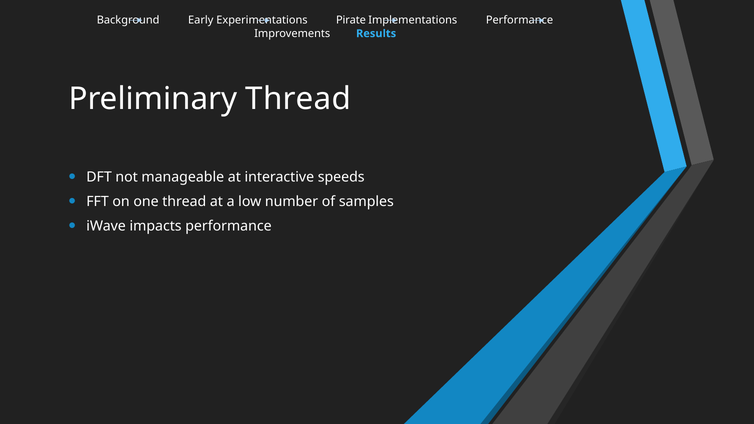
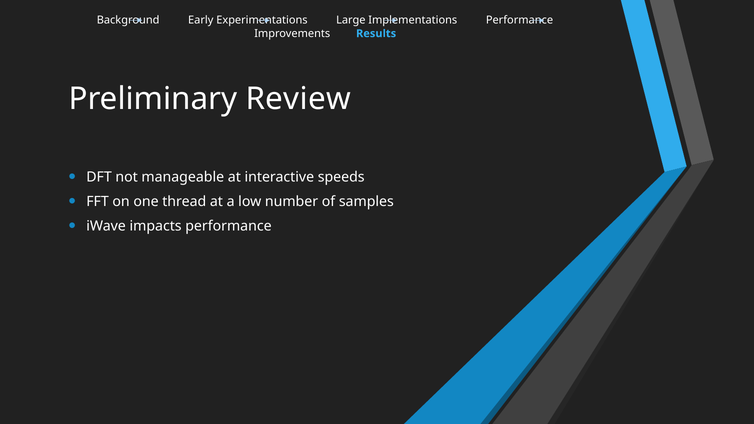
Pirate: Pirate -> Large
Preliminary Thread: Thread -> Review
